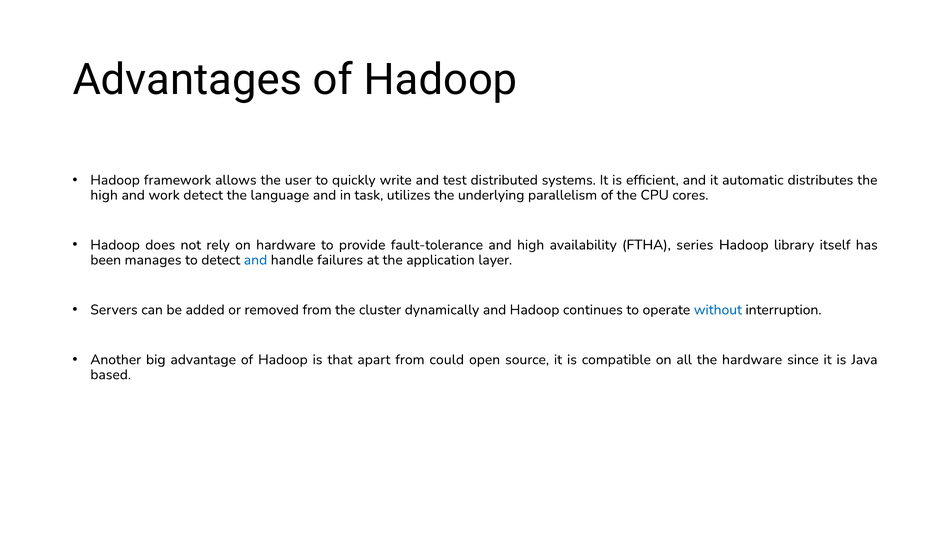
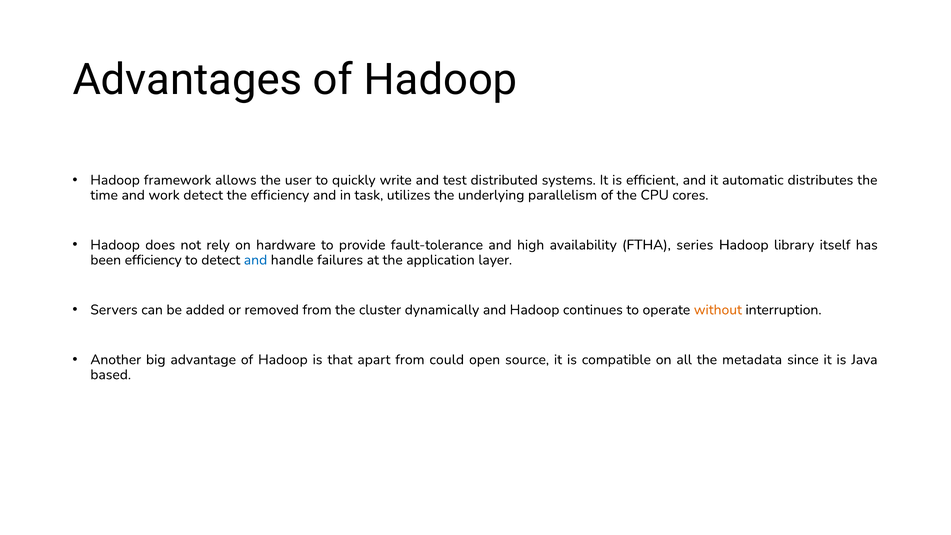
high at (104, 195): high -> time
the language: language -> efficiency
been manages: manages -> efficiency
without colour: blue -> orange
the hardware: hardware -> metadata
